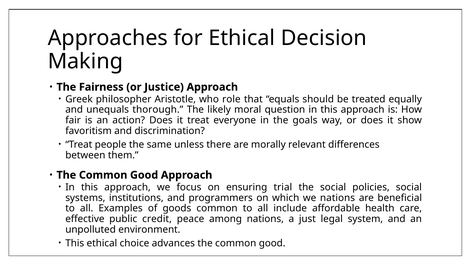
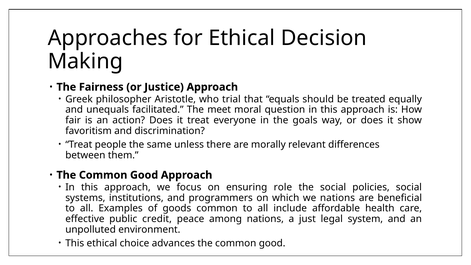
role: role -> trial
thorough: thorough -> facilitated
likely: likely -> meet
trial: trial -> role
